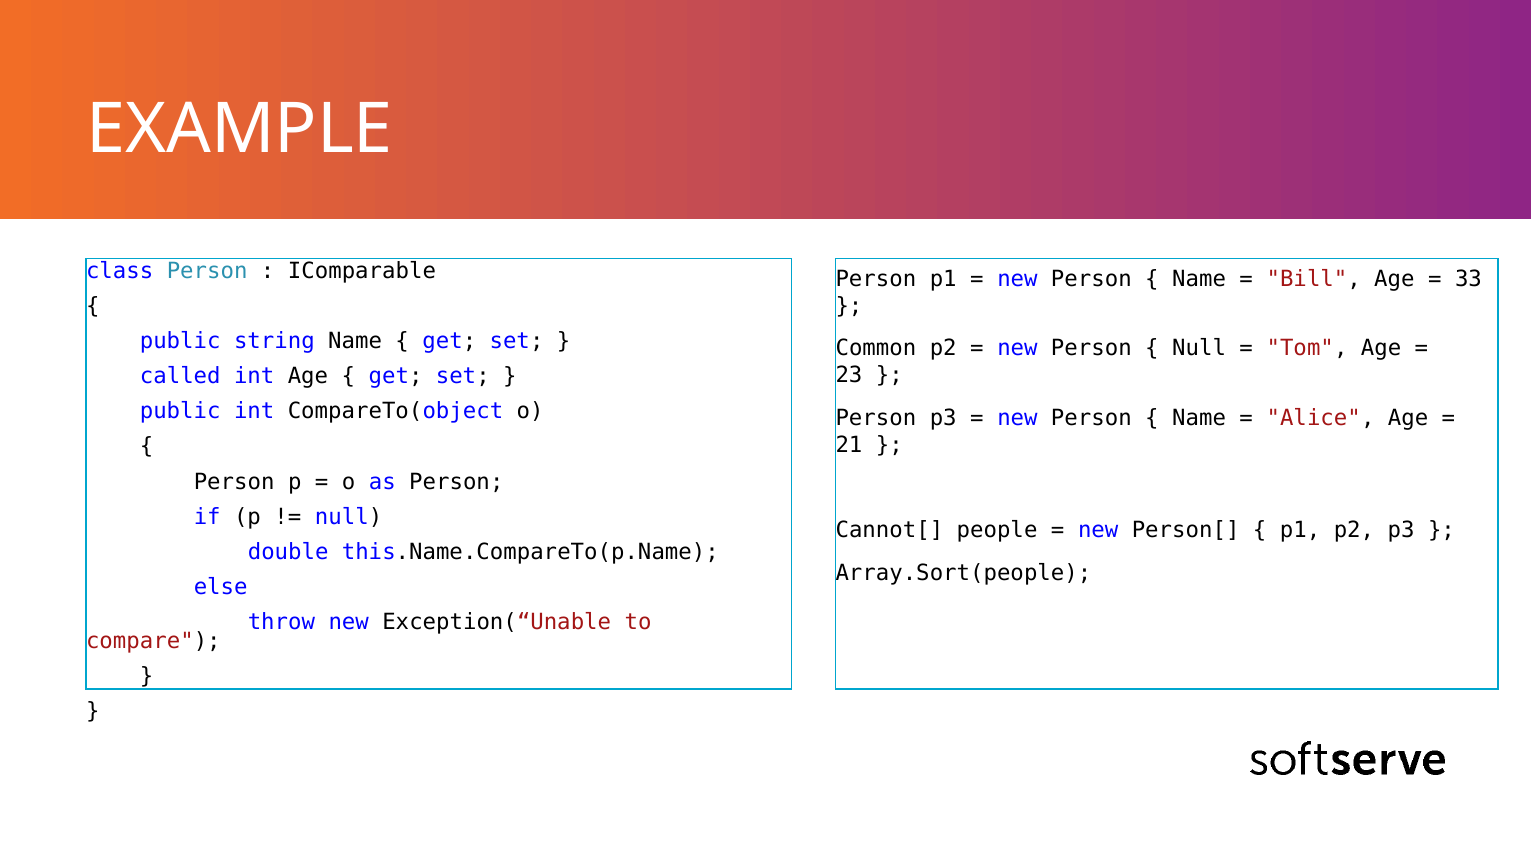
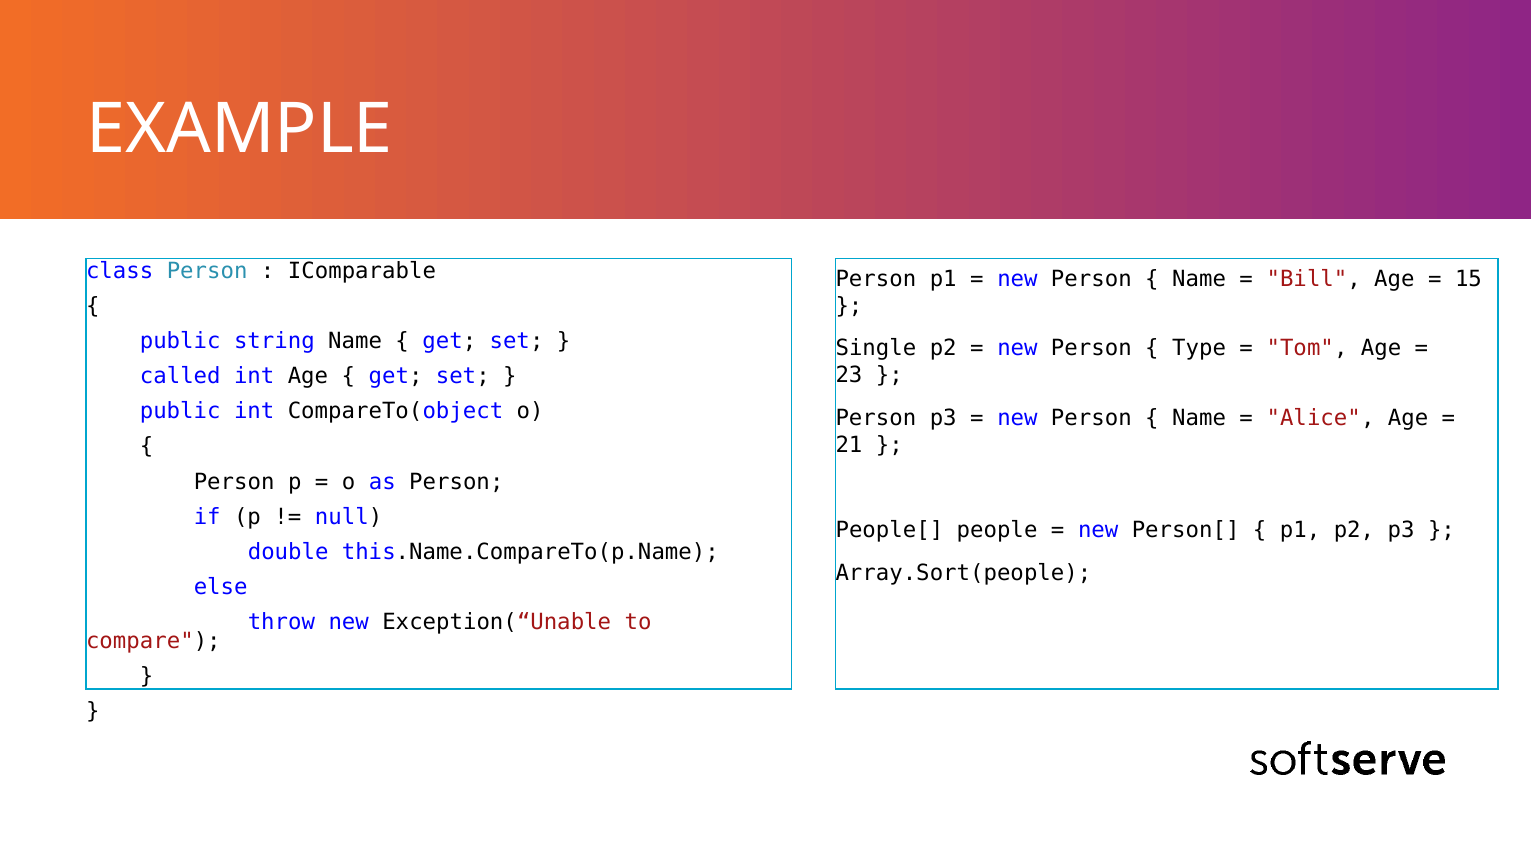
33: 33 -> 15
Common: Common -> Single
Null at (1199, 349): Null -> Type
Cannot[: Cannot[ -> People[
